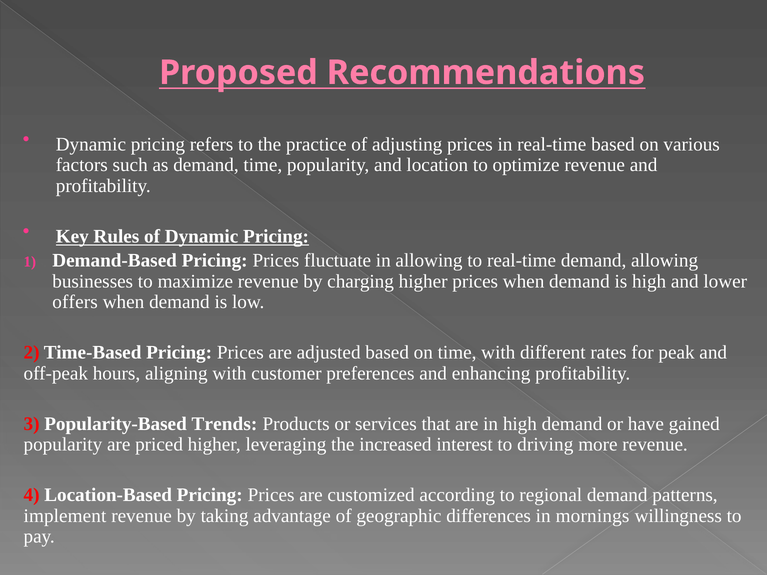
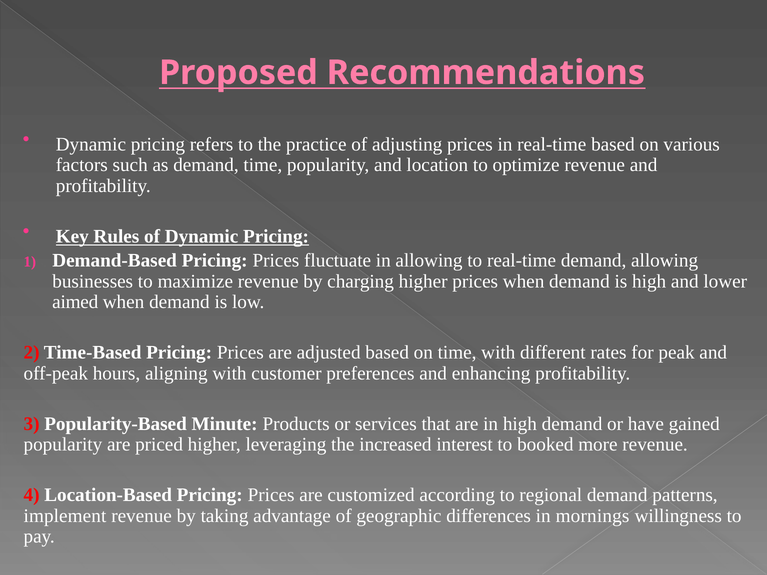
offers: offers -> aimed
Trends: Trends -> Minute
driving: driving -> booked
